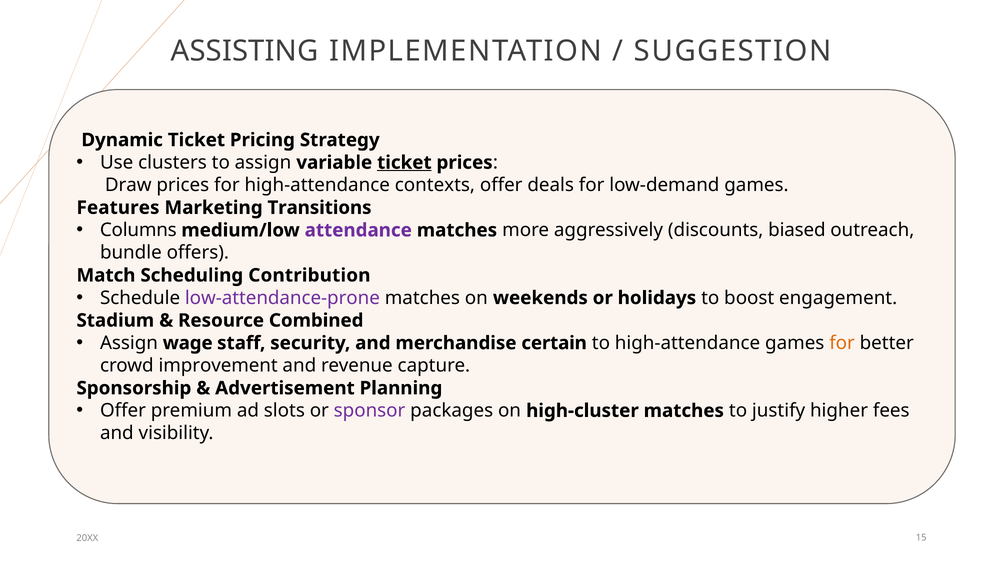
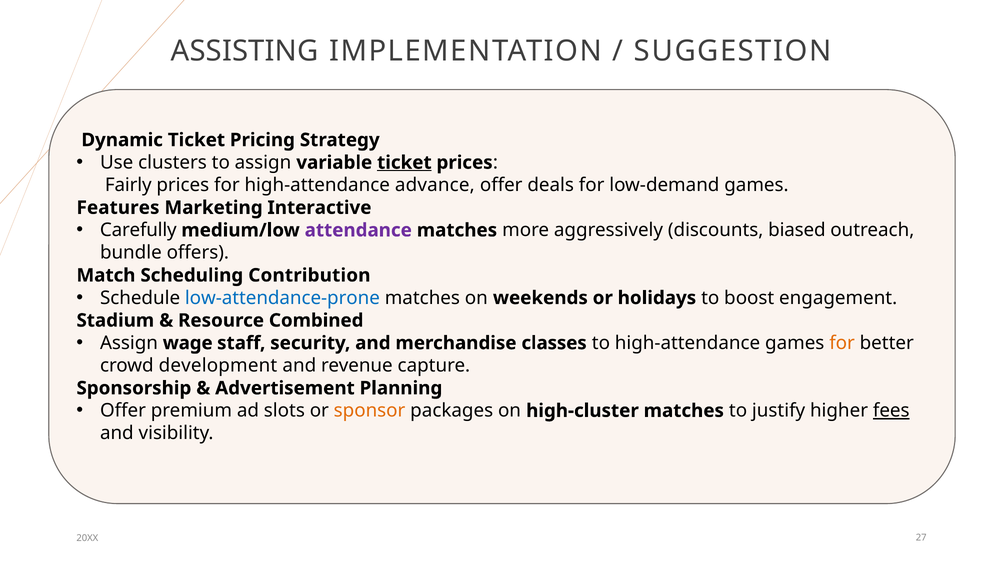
Draw: Draw -> Fairly
contexts: contexts -> advance
Transitions: Transitions -> Interactive
Columns: Columns -> Carefully
low-attendance-prone colour: purple -> blue
certain: certain -> classes
improvement: improvement -> development
sponsor colour: purple -> orange
fees underline: none -> present
15: 15 -> 27
